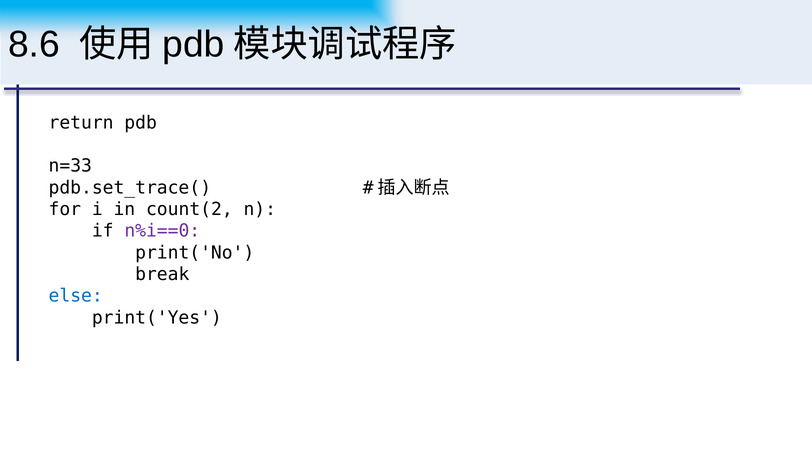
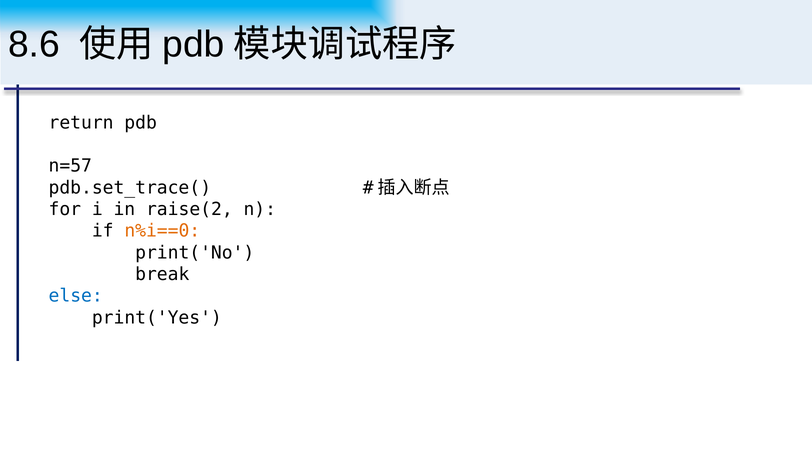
n=33: n=33 -> n=57
count(2: count(2 -> raise(2
n%i==0 colour: purple -> orange
